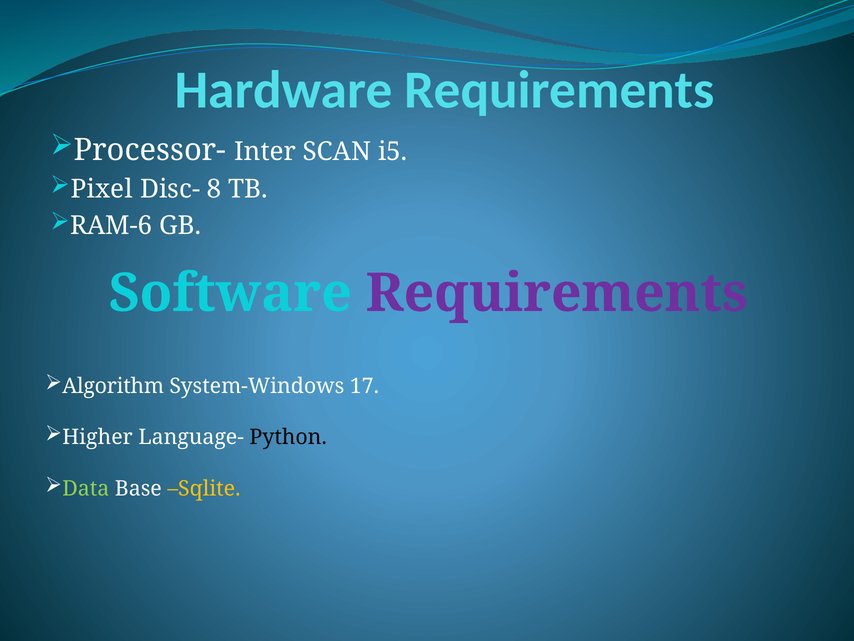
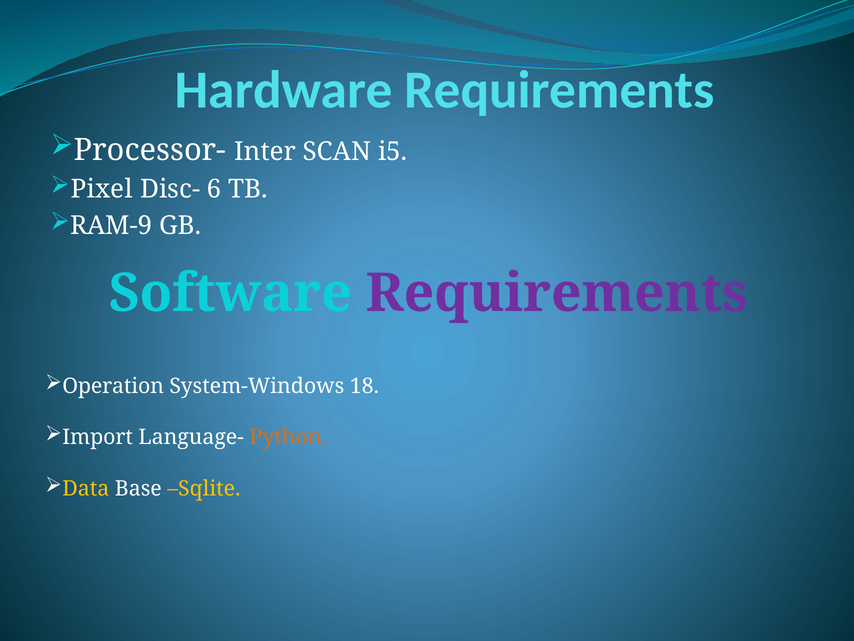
8: 8 -> 6
RAM-6: RAM-6 -> RAM-9
Algorithm: Algorithm -> Operation
17: 17 -> 18
Higher: Higher -> Import
Python colour: black -> orange
Data colour: light green -> yellow
